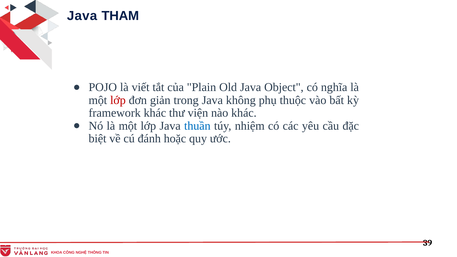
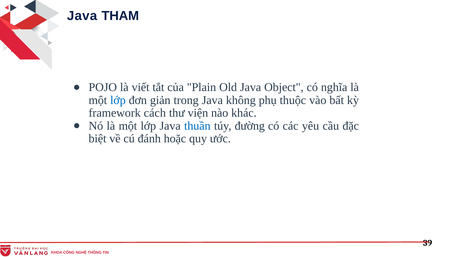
lớp at (118, 100) colour: red -> blue
framework khác: khác -> cách
nhiệm: nhiệm -> đường
